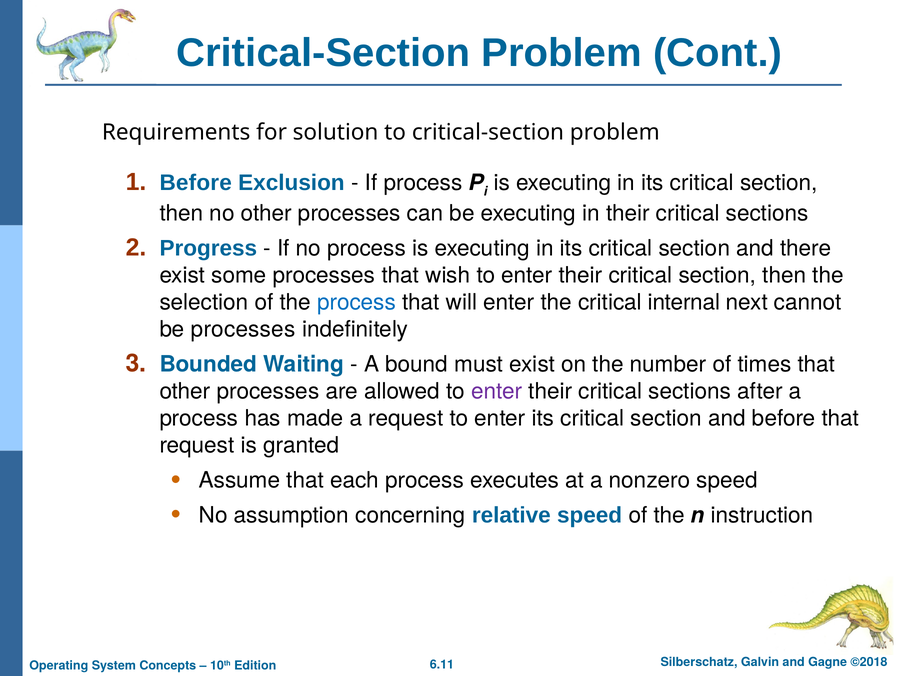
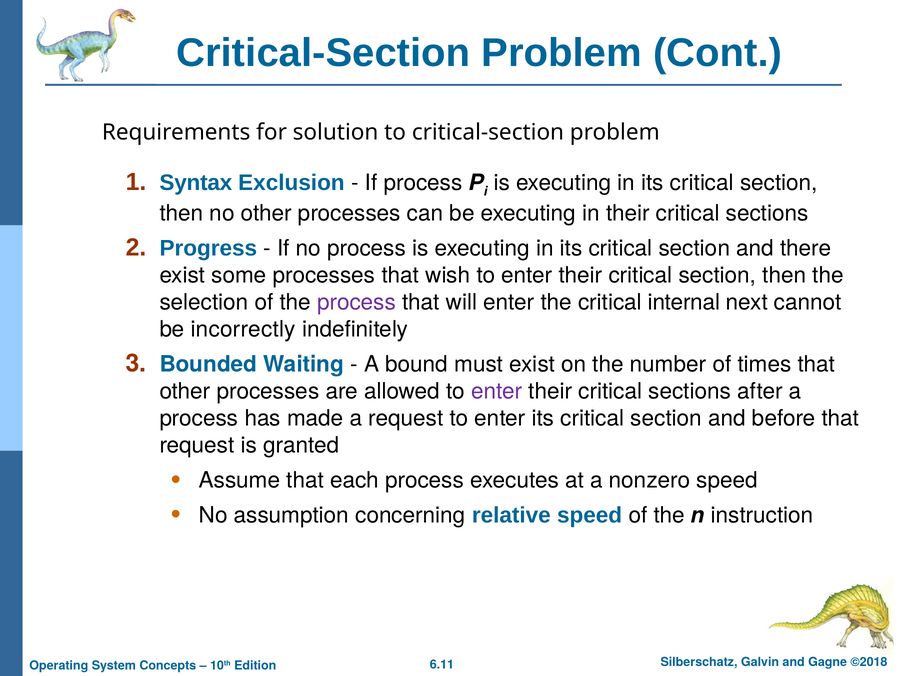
Before at (196, 183): Before -> Syntax
process at (356, 303) colour: blue -> purple
be processes: processes -> incorrectly
